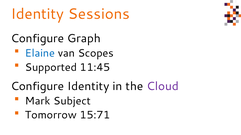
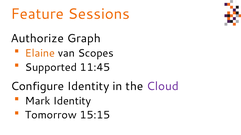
Identity at (37, 14): Identity -> Feature
Configure at (37, 39): Configure -> Authorize
Elaine colour: blue -> orange
Mark Subject: Subject -> Identity
15:71: 15:71 -> 15:15
